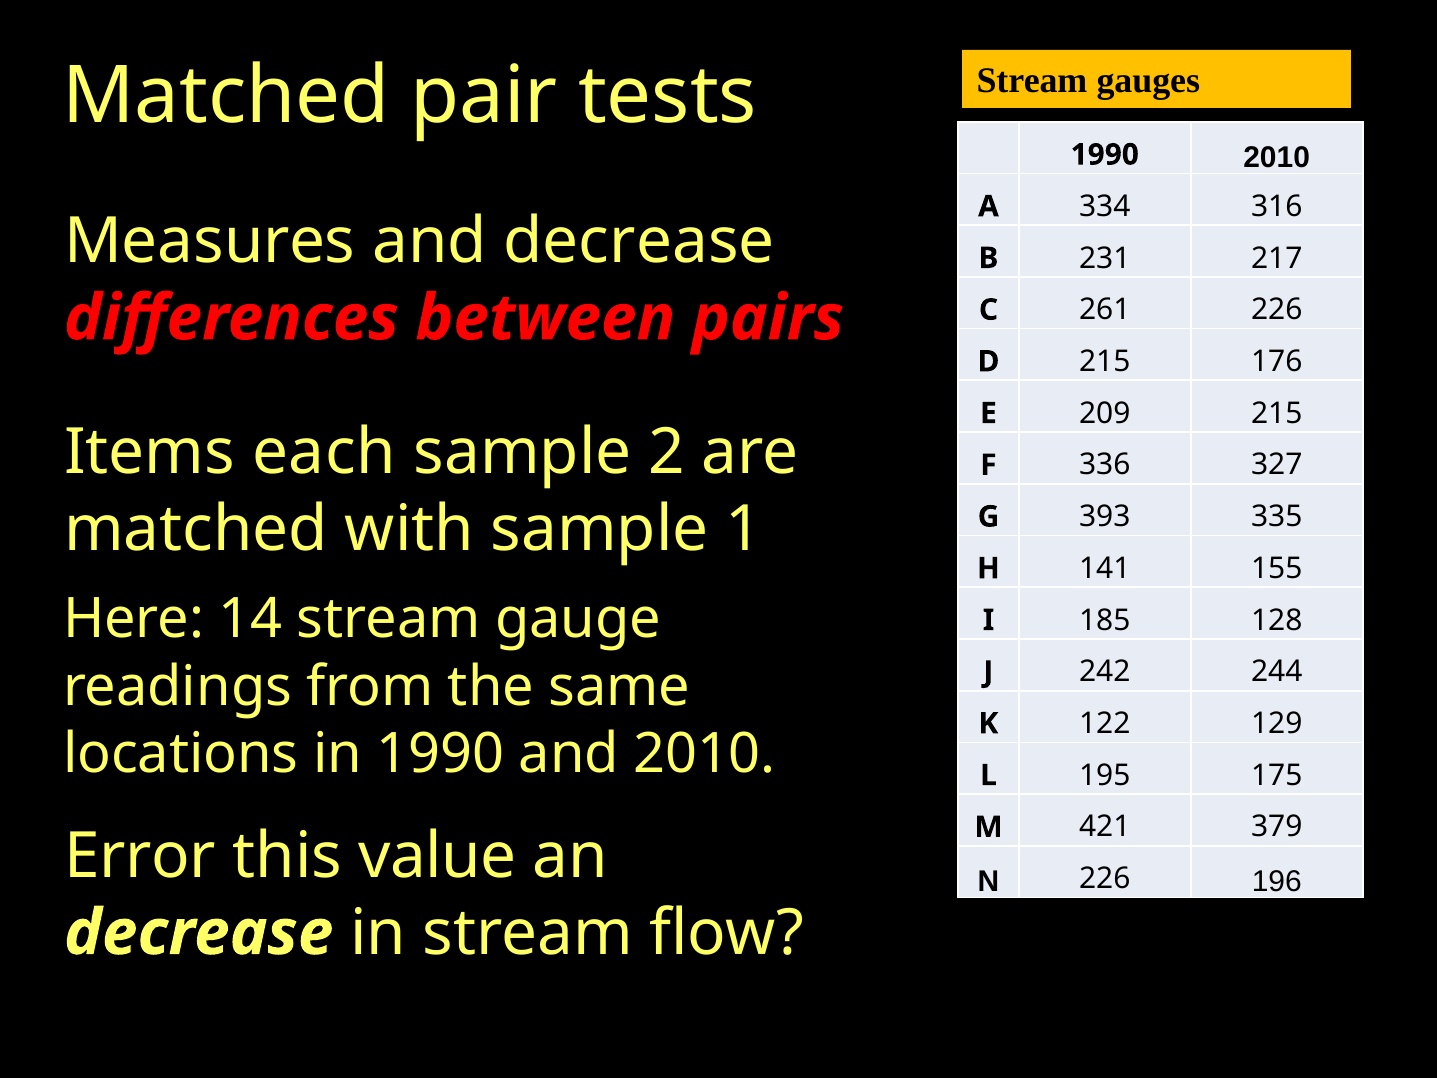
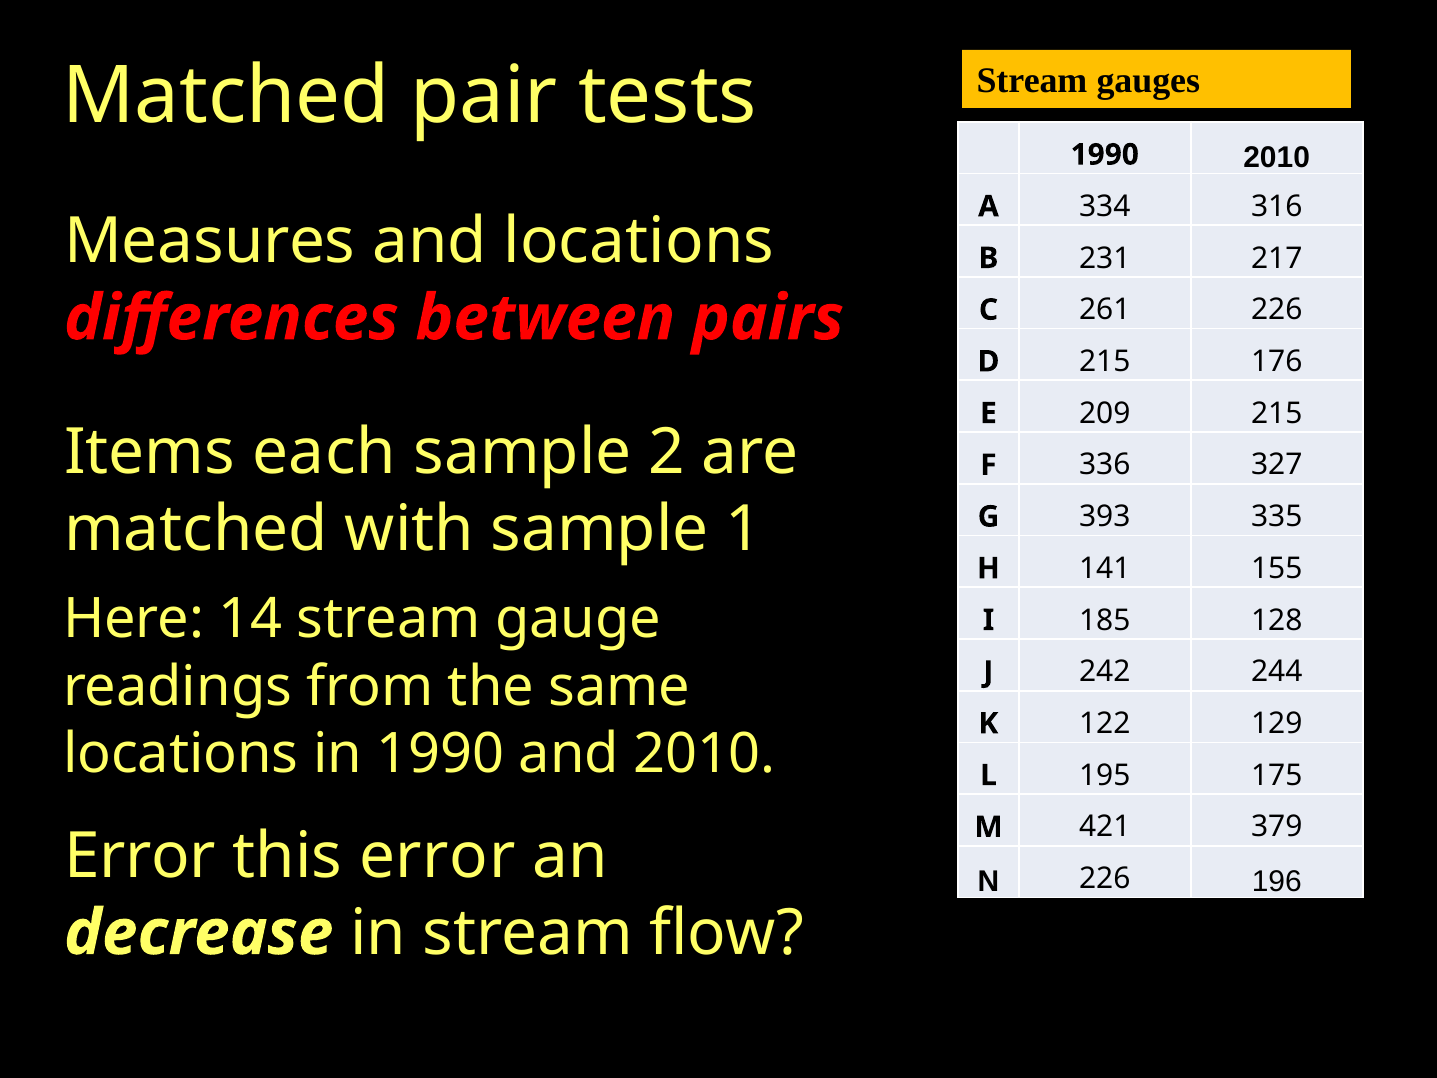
and decrease: decrease -> locations
this value: value -> error
